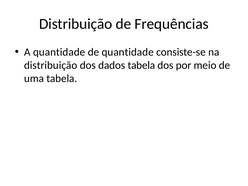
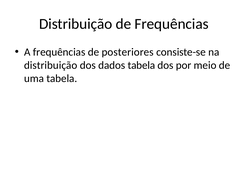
A quantidade: quantidade -> frequências
de quantidade: quantidade -> posteriores
